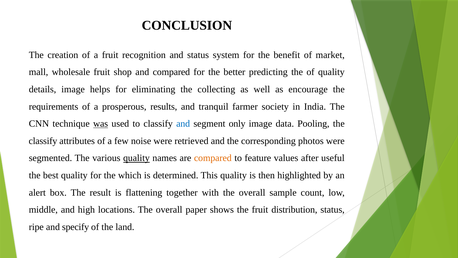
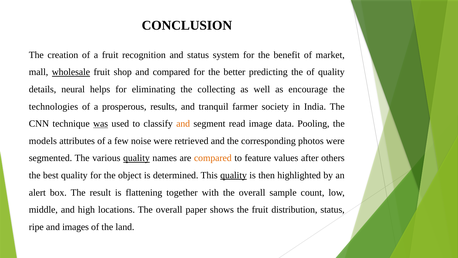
wholesale underline: none -> present
details image: image -> neural
requirements: requirements -> technologies
and at (183, 124) colour: blue -> orange
only: only -> read
classify at (43, 141): classify -> models
useful: useful -> others
which: which -> object
quality at (234, 175) underline: none -> present
specify: specify -> images
